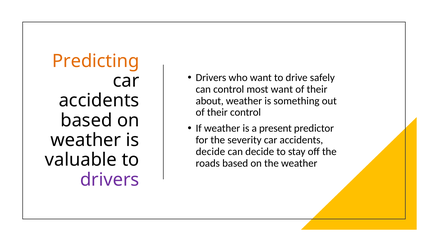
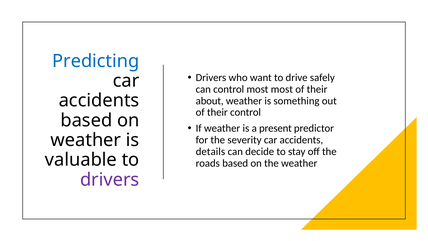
Predicting colour: orange -> blue
most want: want -> most
decide at (210, 151): decide -> details
